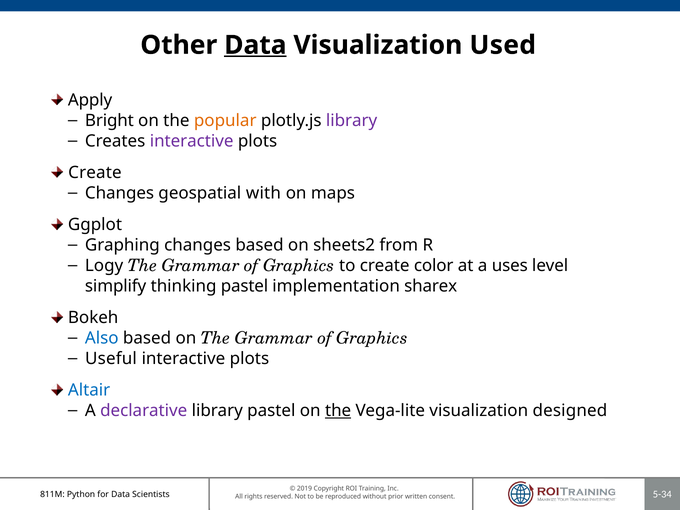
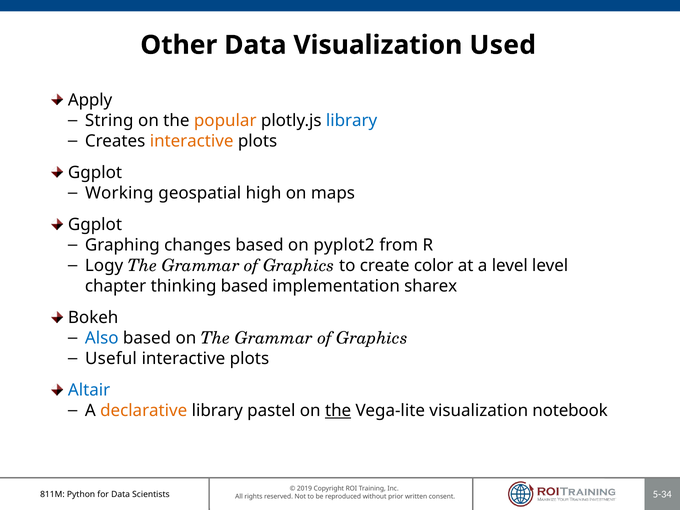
Data at (255, 45) underline: present -> none
Bright: Bright -> String
library at (352, 121) colour: purple -> blue
interactive at (192, 141) colour: purple -> orange
Create at (95, 173): Create -> Ggplot
Changes at (120, 193): Changes -> Working
with: with -> high
sheets2: sheets2 -> pyplot2
a uses: uses -> level
simplify: simplify -> chapter
thinking pastel: pastel -> based
declarative colour: purple -> orange
designed: designed -> notebook
